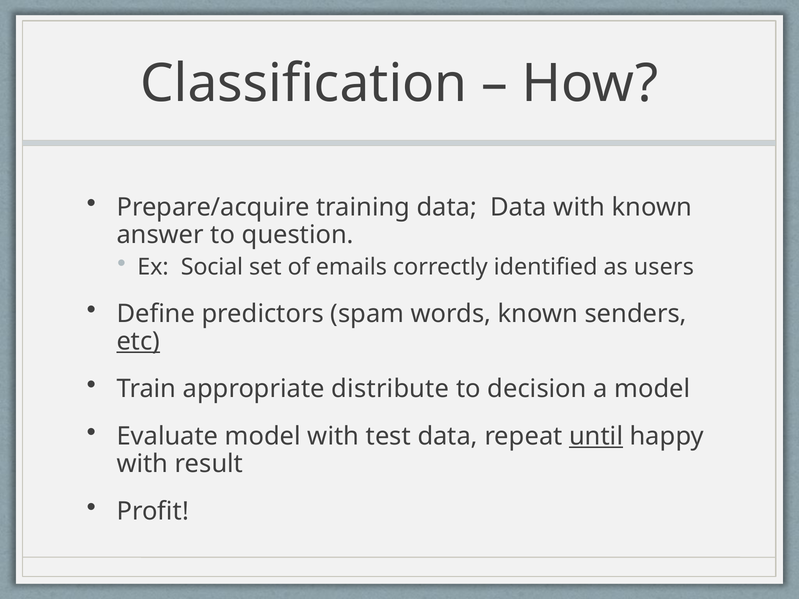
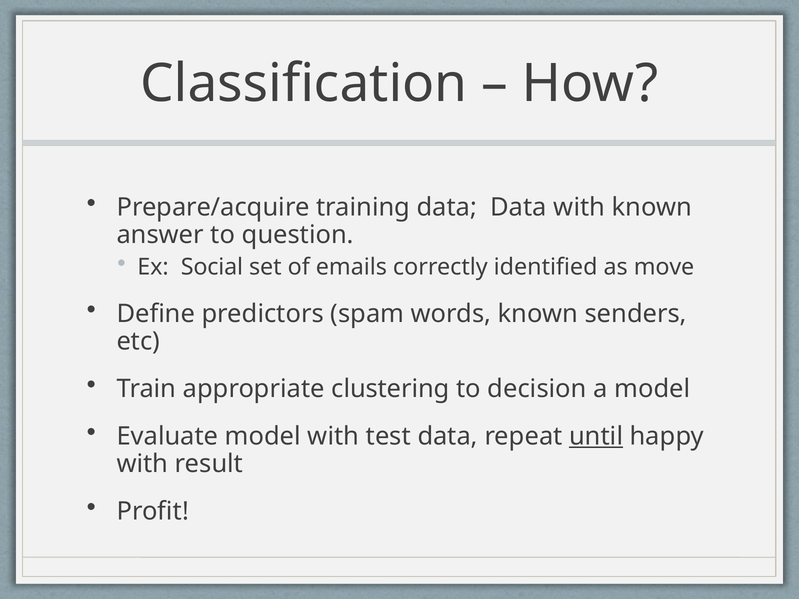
users: users -> move
etc underline: present -> none
distribute: distribute -> clustering
